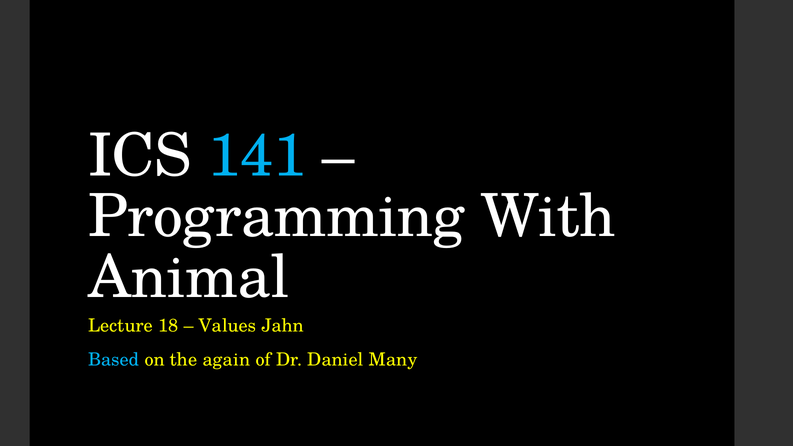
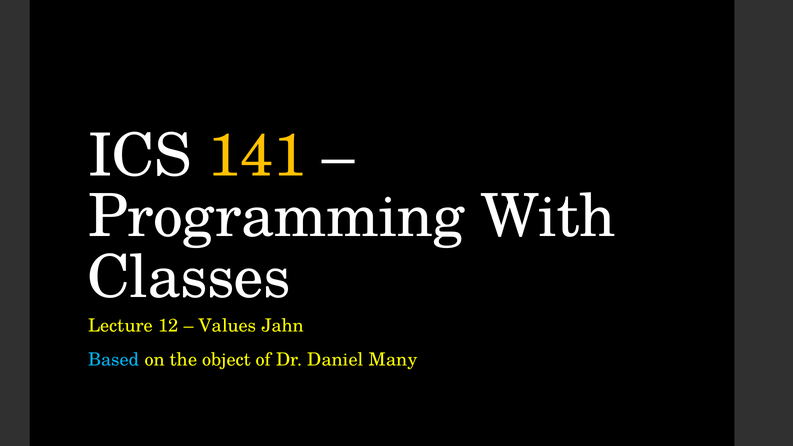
141 colour: light blue -> yellow
Animal: Animal -> Classes
18: 18 -> 12
again: again -> object
